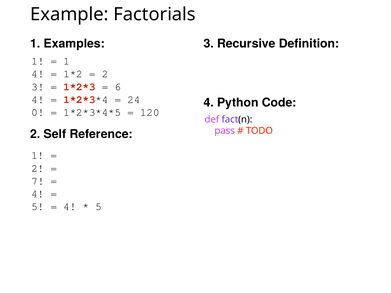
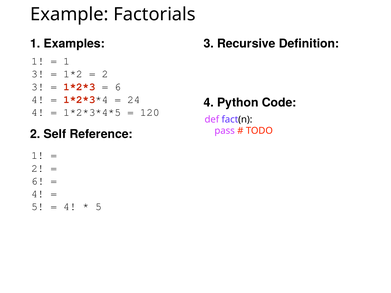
4 at (38, 74): 4 -> 3
0 at (38, 113): 0 -> 4
7 at (38, 181): 7 -> 6
